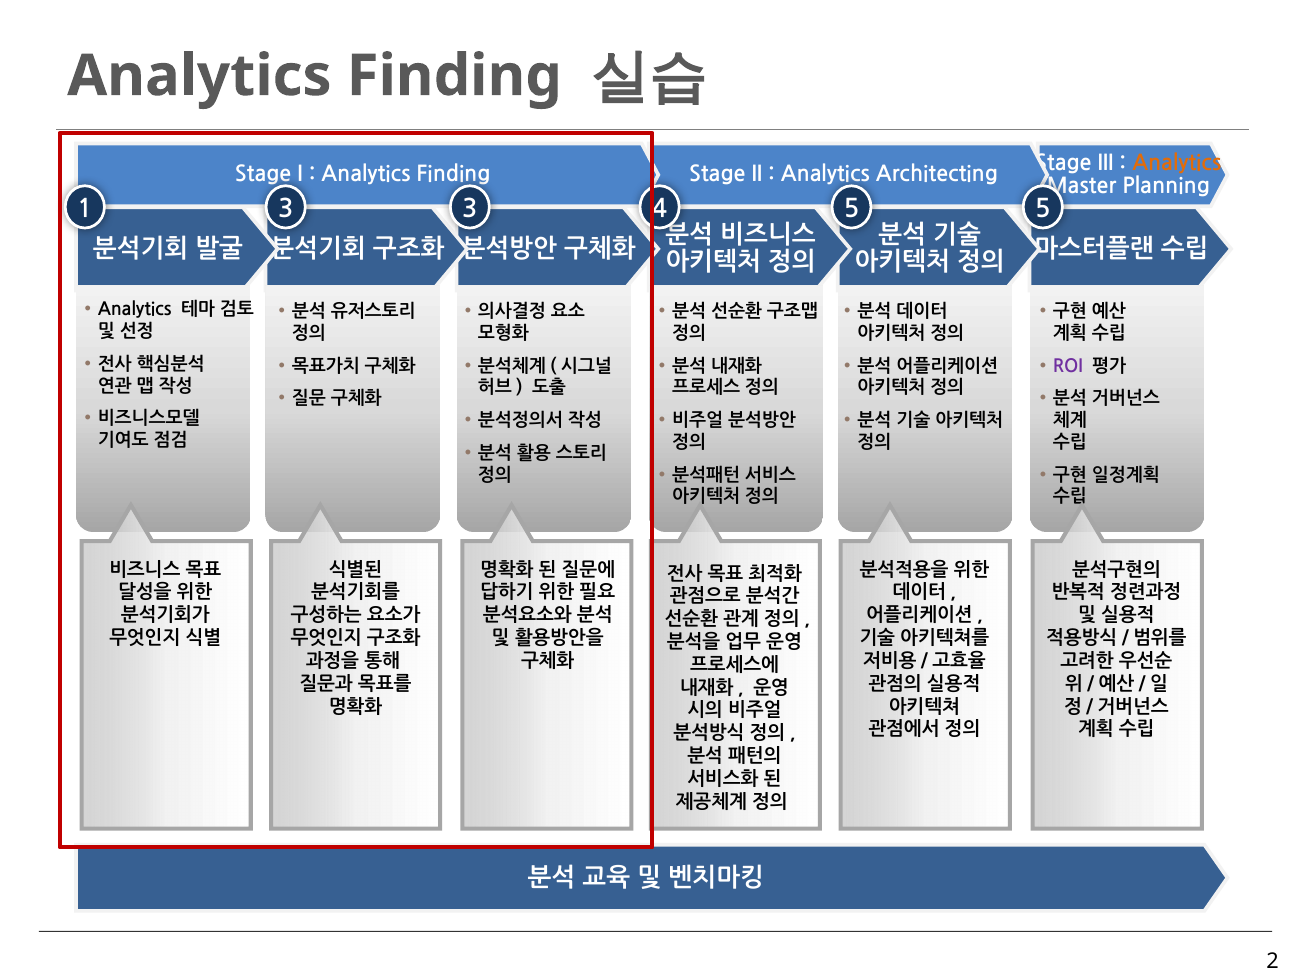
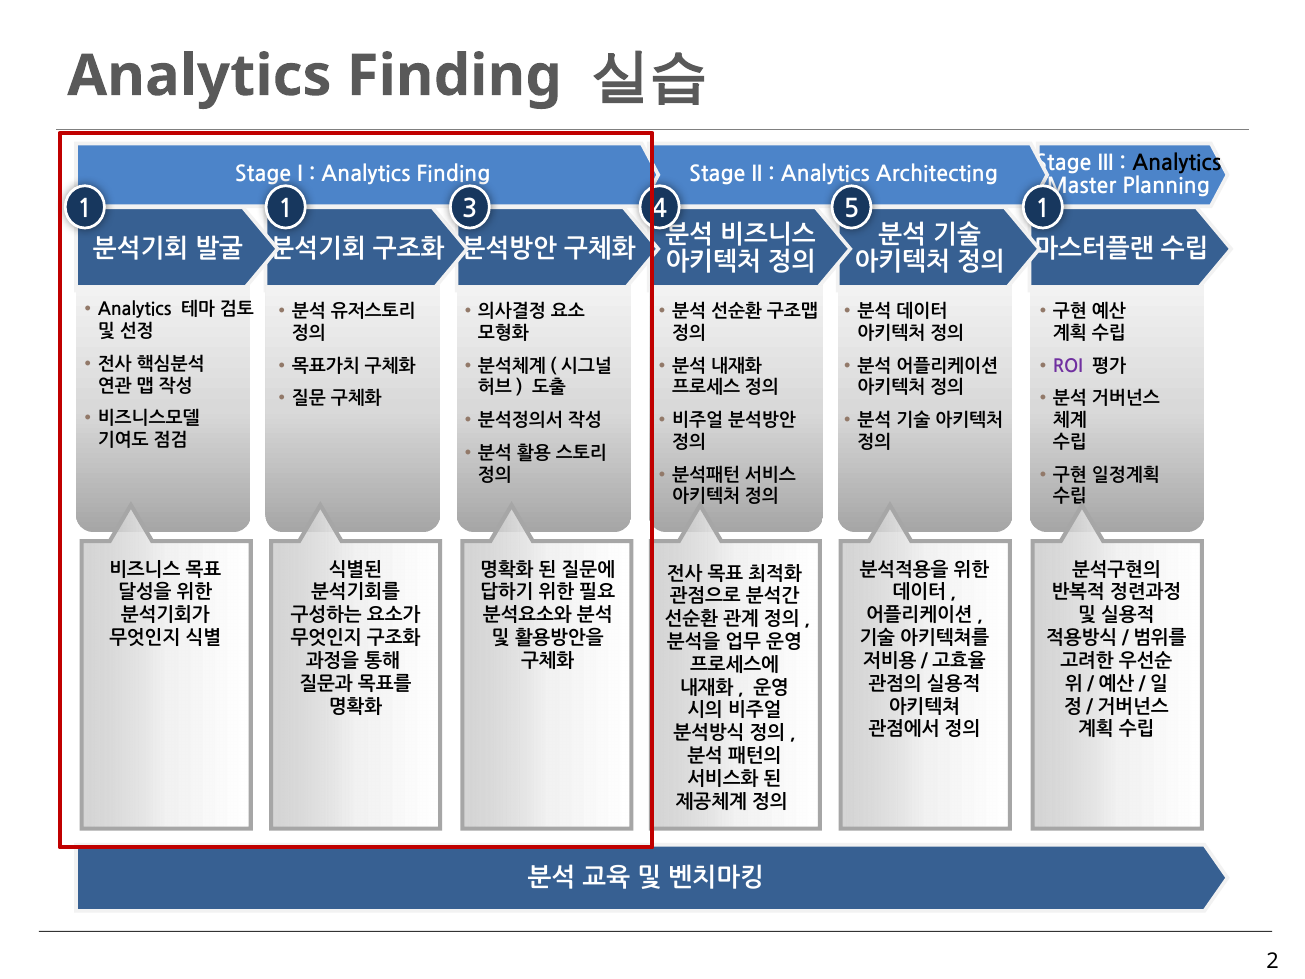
Analytics at (1177, 163) colour: orange -> black
1 3: 3 -> 1
4 5: 5 -> 1
